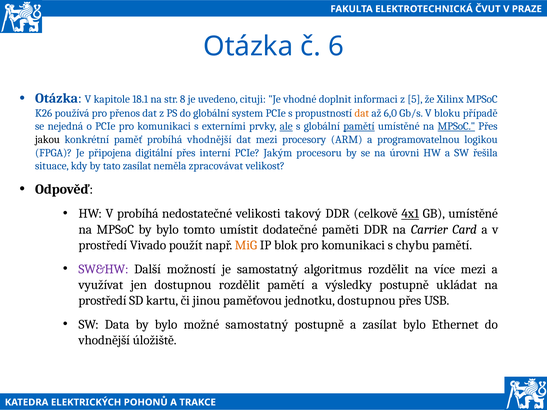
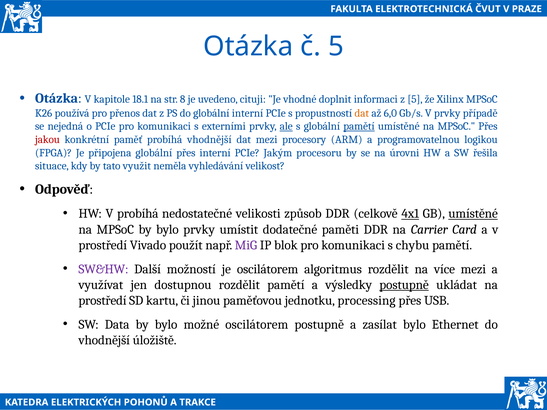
č 6: 6 -> 5
globální system: system -> interní
V bloku: bloku -> prvky
MPSoC at (456, 126) underline: present -> none
jakou colour: black -> red
připojena digitální: digitální -> globální
tato zasílat: zasílat -> využit
zpracovávat: zpracovávat -> vyhledávání
takový: takový -> způsob
umístěné at (473, 214) underline: none -> present
bylo tomto: tomto -> prvky
MiG colour: orange -> purple
je samostatný: samostatný -> oscilátorem
postupně at (404, 285) underline: none -> present
jednotku dostupnou: dostupnou -> processing
možné samostatný: samostatný -> oscilátorem
